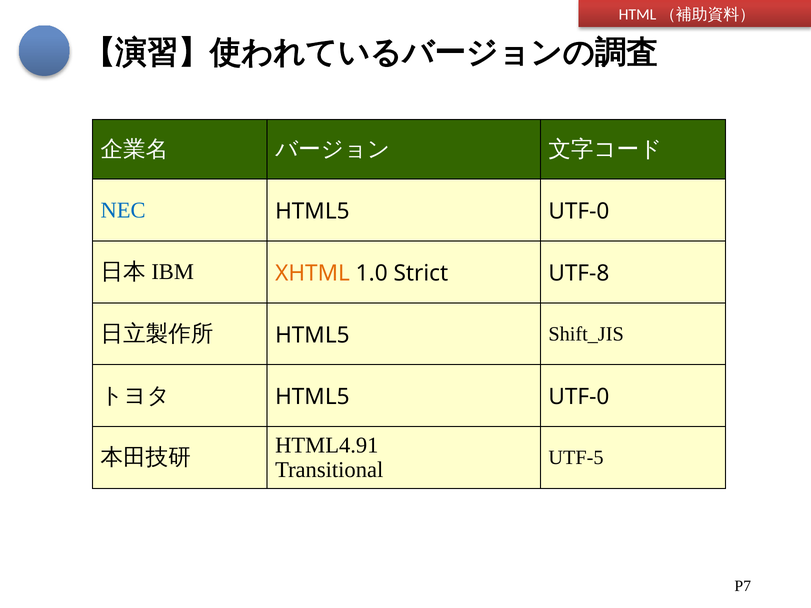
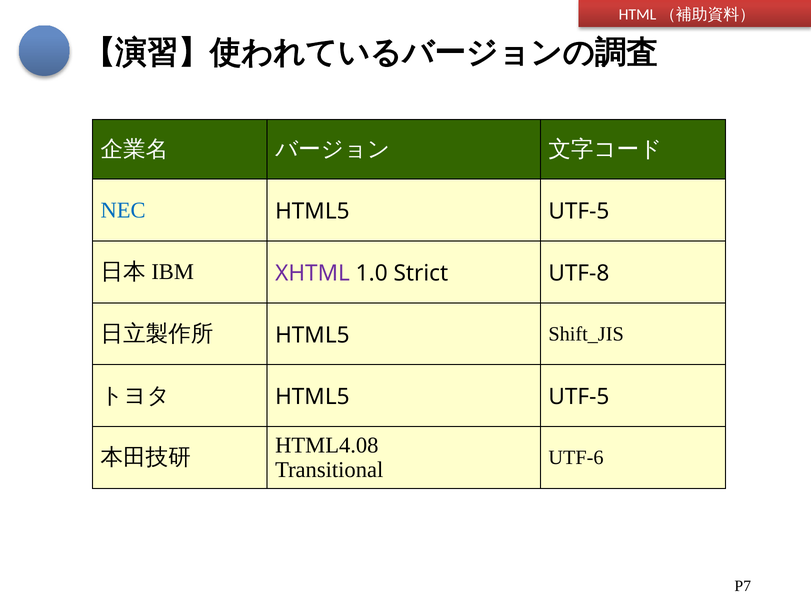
UTF-0 at (579, 212): UTF-0 -> UTF-5
XHTML colour: orange -> purple
UTF-0 at (579, 397): UTF-0 -> UTF-5
HTML4.91: HTML4.91 -> HTML4.08
UTF-5: UTF-5 -> UTF-6
